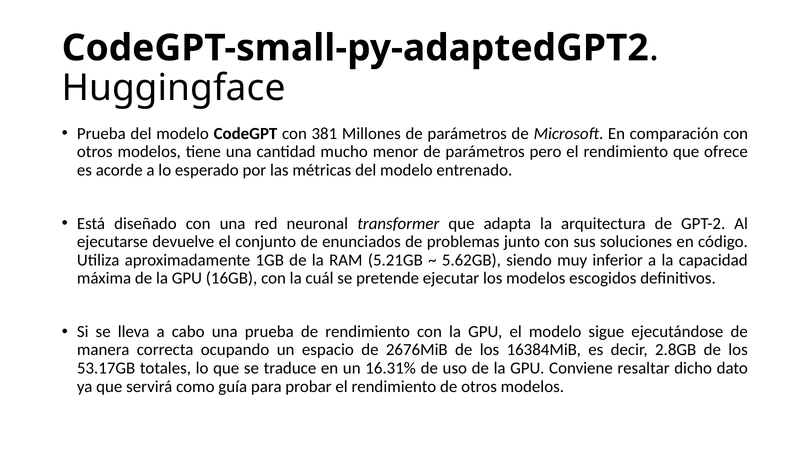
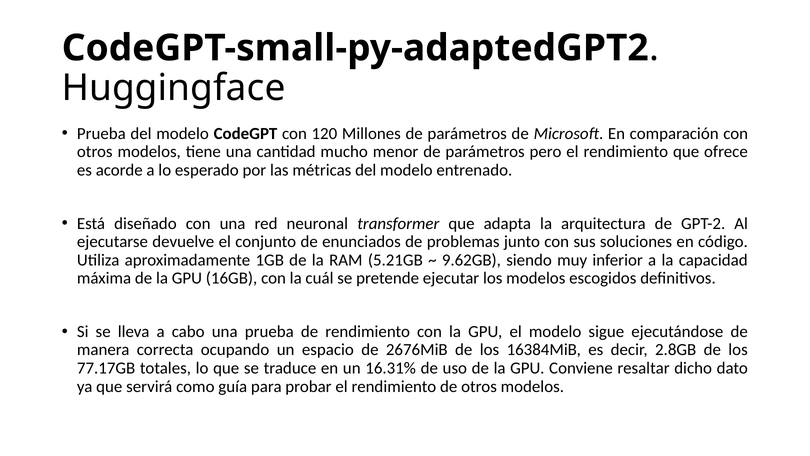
381: 381 -> 120
5.62GB: 5.62GB -> 9.62GB
53.17GB: 53.17GB -> 77.17GB
